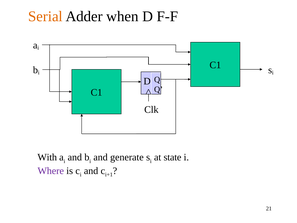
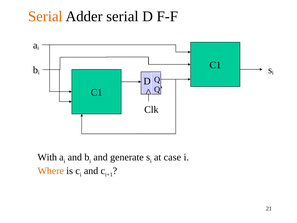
Adder when: when -> serial
state: state -> case
Where colour: purple -> orange
